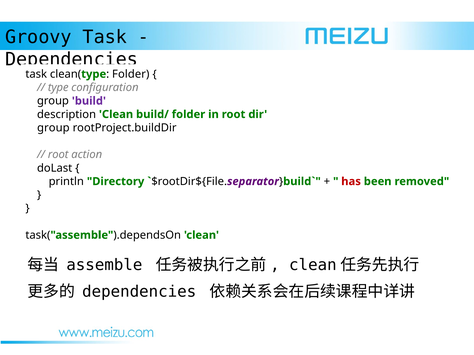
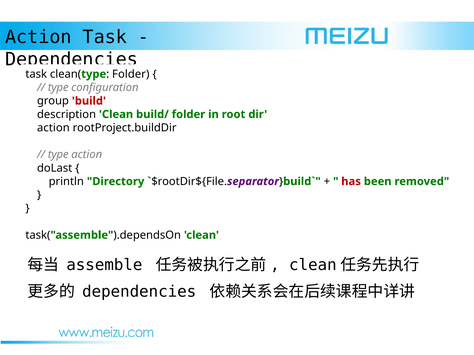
Groovy at (38, 37): Groovy -> Action
build colour: purple -> red
group at (53, 128): group -> action
root at (58, 155): root -> type
